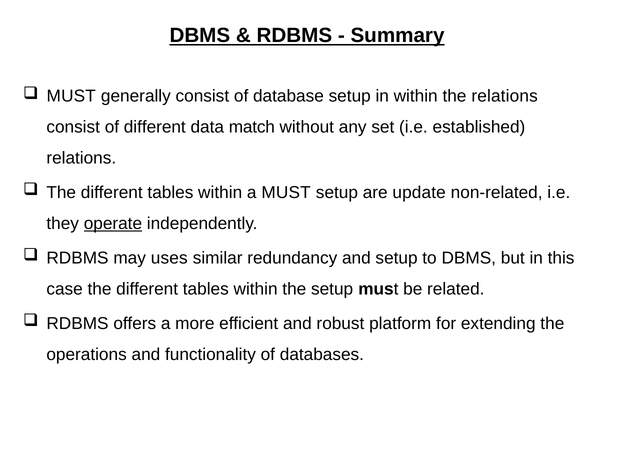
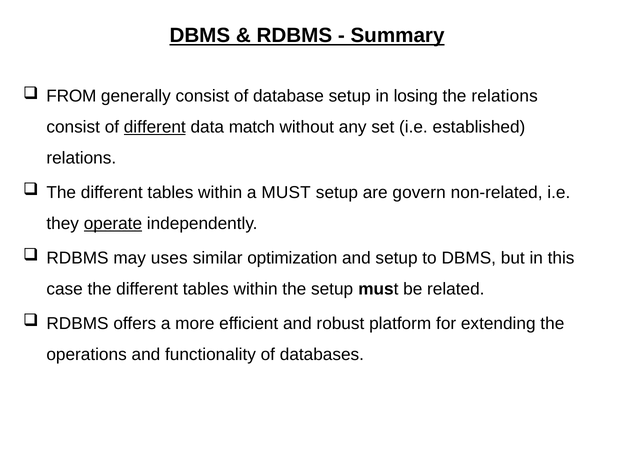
MUST at (71, 96): MUST -> FROM
in within: within -> losing
different at (155, 127) underline: none -> present
update: update -> govern
redundancy: redundancy -> optimization
